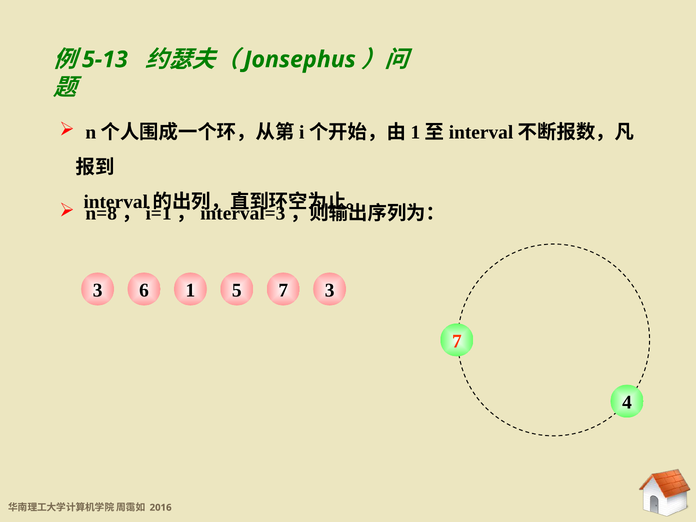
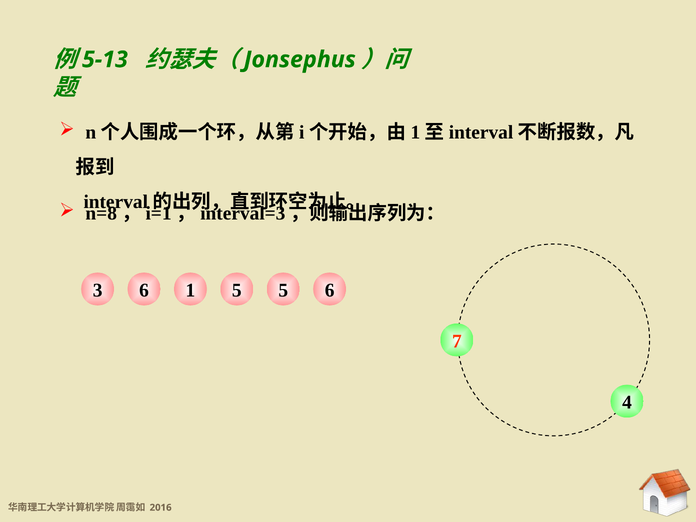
1 7: 7 -> 5
6 3: 3 -> 6
